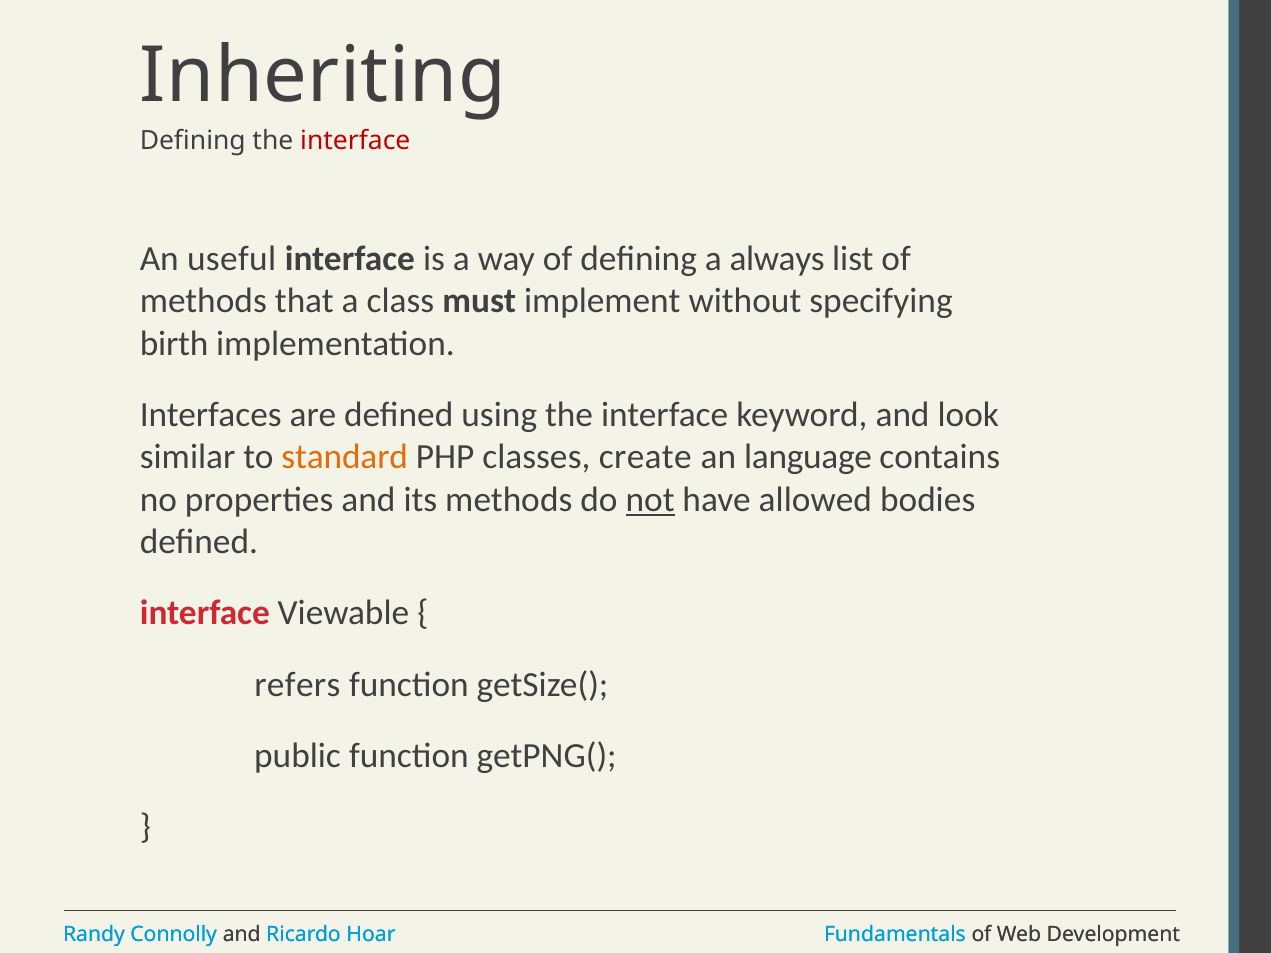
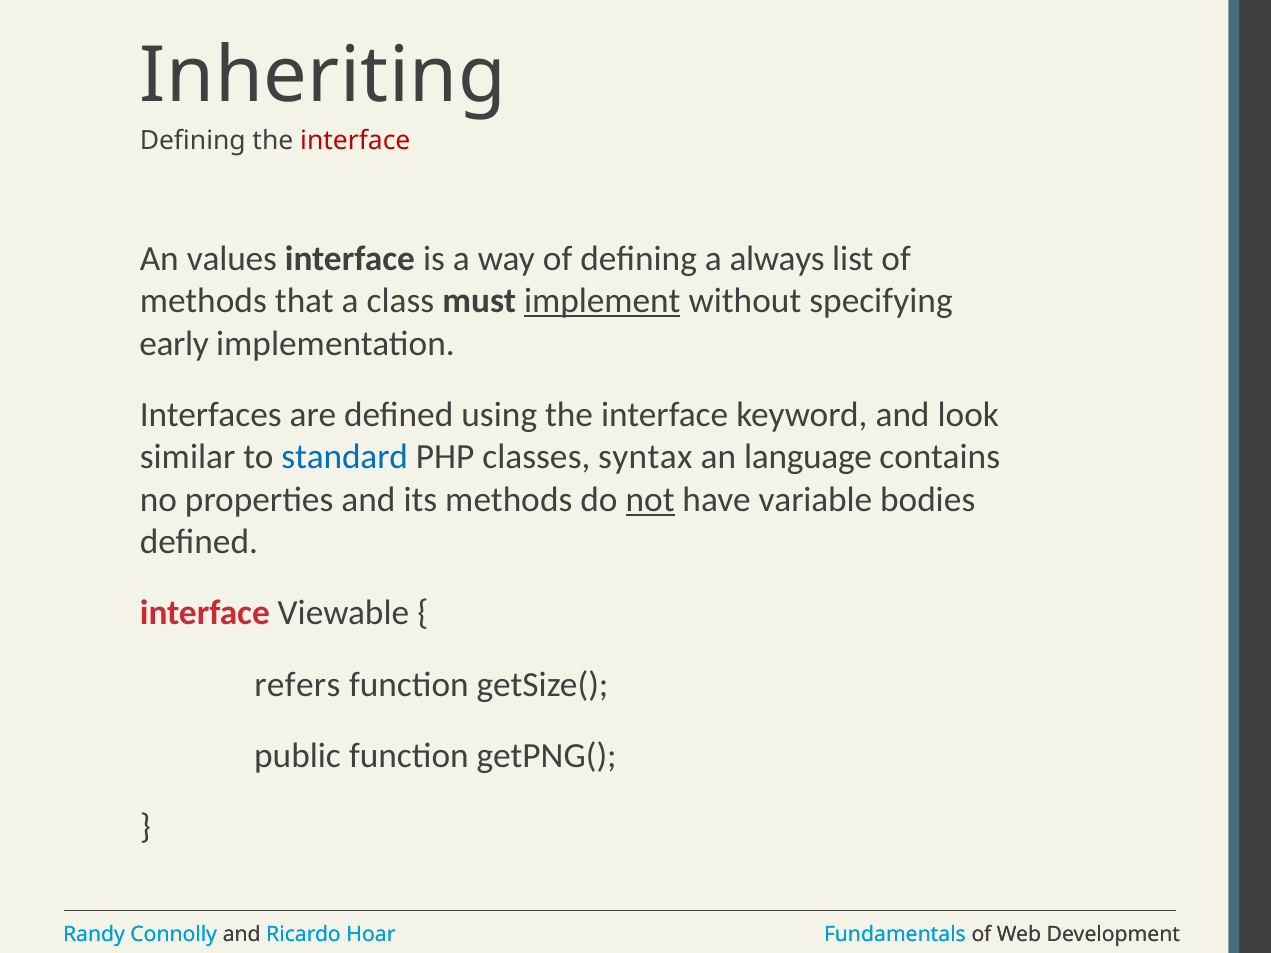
useful: useful -> values
implement underline: none -> present
birth: birth -> early
standard colour: orange -> blue
create: create -> syntax
allowed: allowed -> variable
